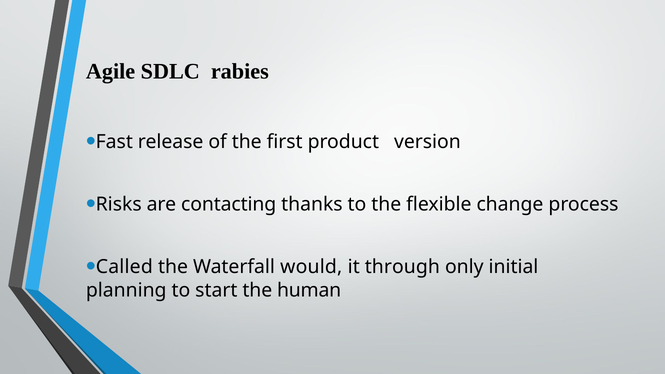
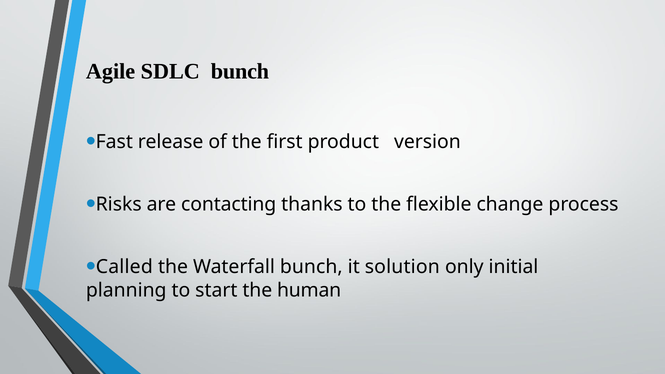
SDLC rabies: rabies -> bunch
Waterfall would: would -> bunch
through: through -> solution
